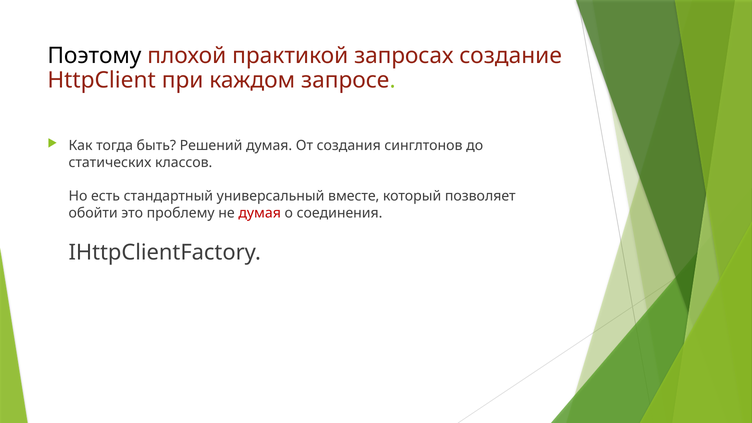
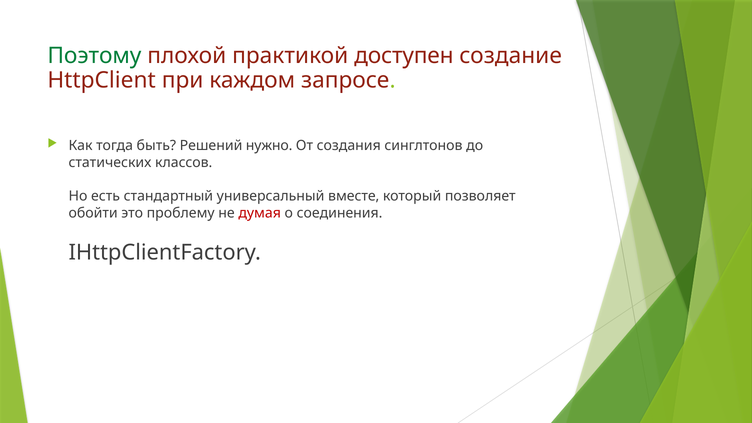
Поэтому colour: black -> green
запросах: запросах -> доступен
Решений думая: думая -> нужно
